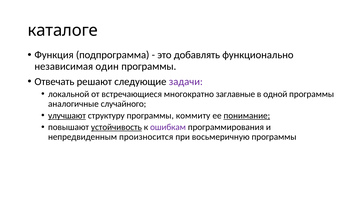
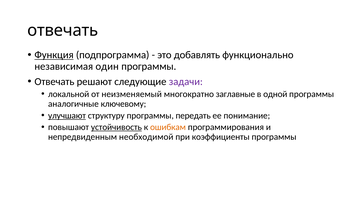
каталоге at (63, 30): каталоге -> отвечать
Функция underline: none -> present
встречающиеся: встречающиеся -> неизменяемый
случайного: случайного -> ключевому
коммиту: коммиту -> передать
понимание underline: present -> none
ошибкам colour: purple -> orange
произносится: произносится -> необходимой
восьмеричную: восьмеричную -> коэффициенты
